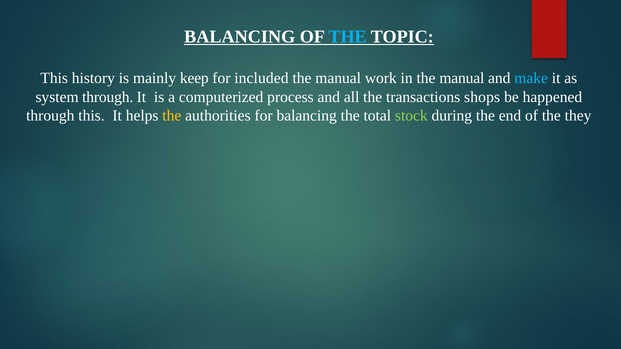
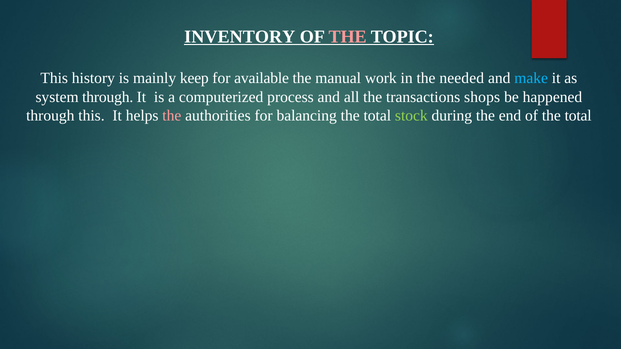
BALANCING at (240, 37): BALANCING -> INVENTORY
THE at (348, 37) colour: light blue -> pink
included: included -> available
in the manual: manual -> needed
the at (172, 116) colour: yellow -> pink
of the they: they -> total
